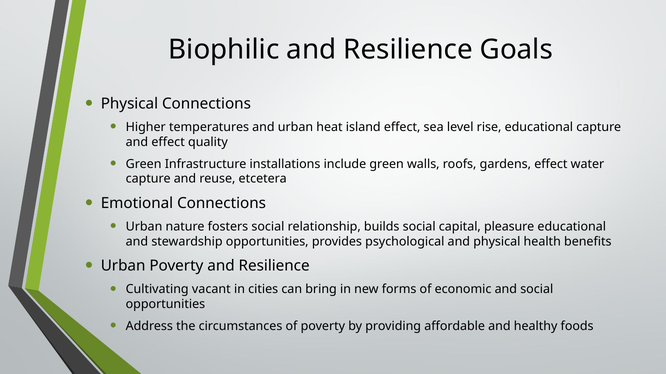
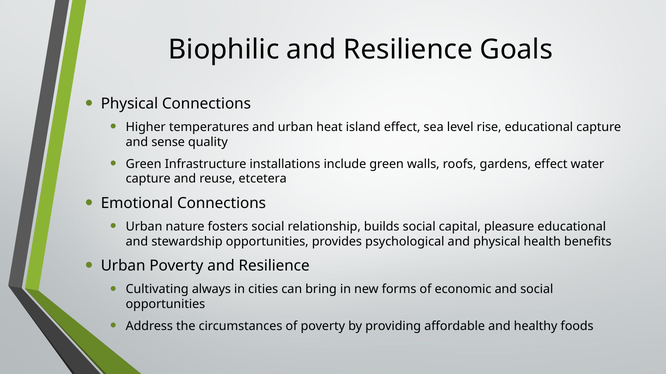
and effect: effect -> sense
vacant: vacant -> always
